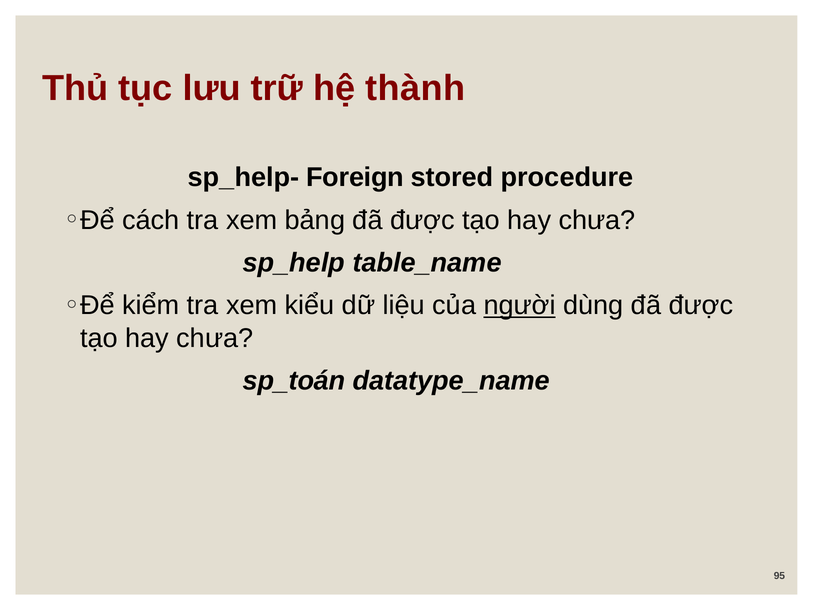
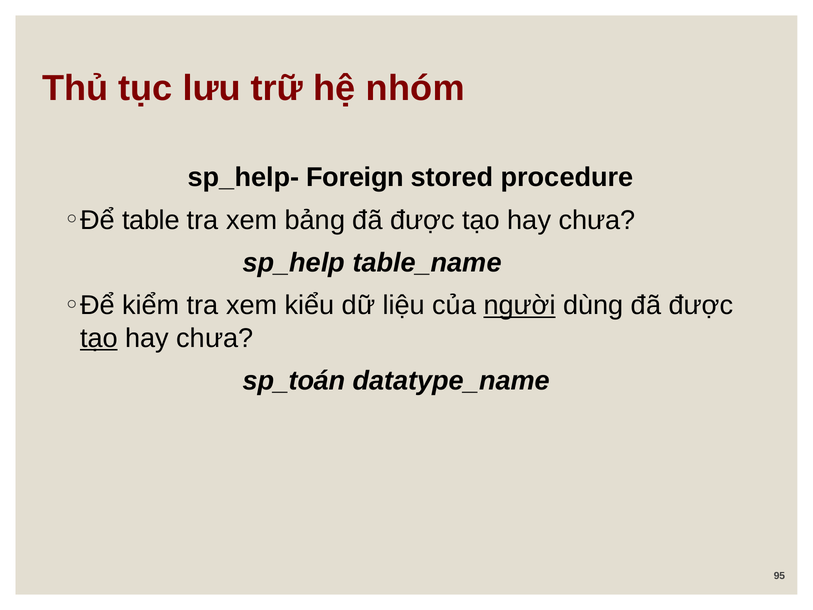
thành: thành -> nhóm
cách: cách -> table
tạo at (99, 338) underline: none -> present
